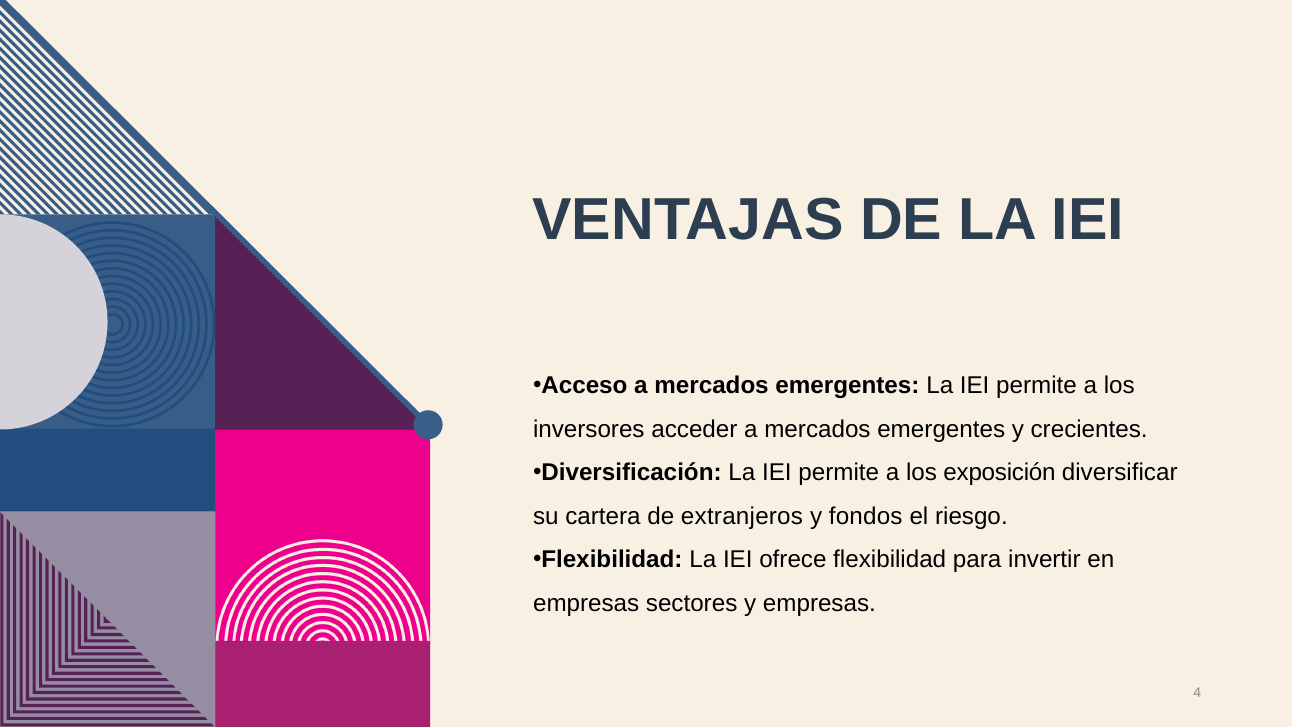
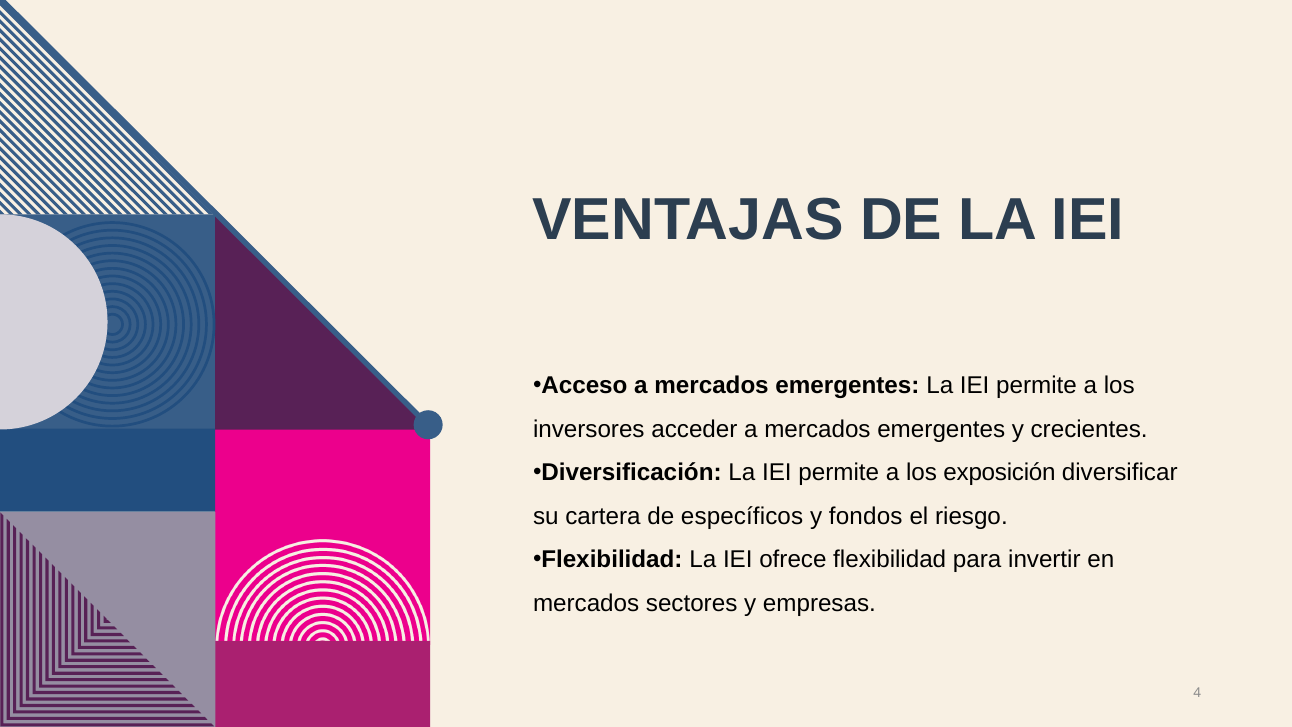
extranjeros: extranjeros -> específicos
empresas at (586, 603): empresas -> mercados
